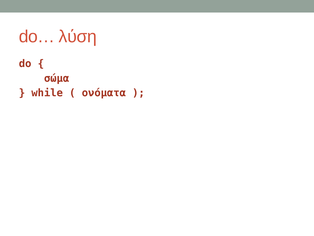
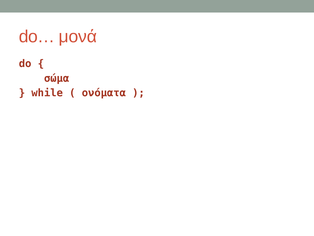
λύση: λύση -> μονά
